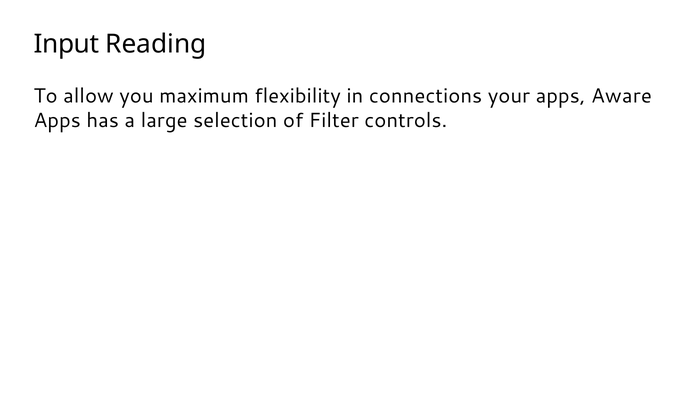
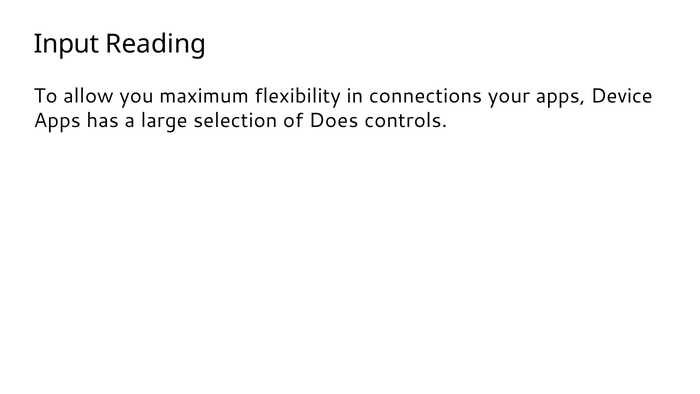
Aware: Aware -> Device
Filter: Filter -> Does
